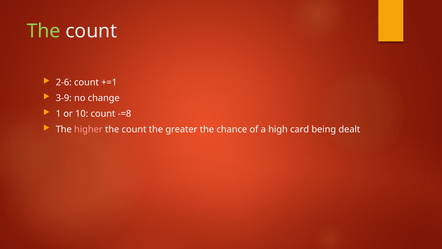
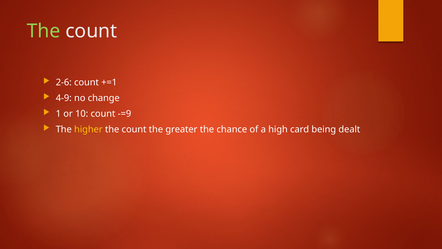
3-9: 3-9 -> 4-9
-=8: -=8 -> -=9
higher colour: pink -> yellow
